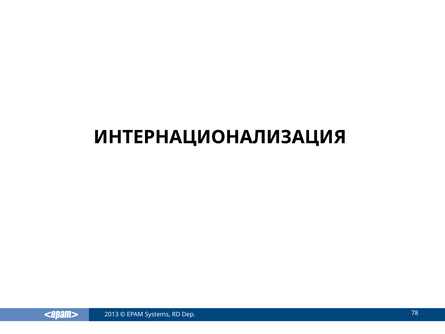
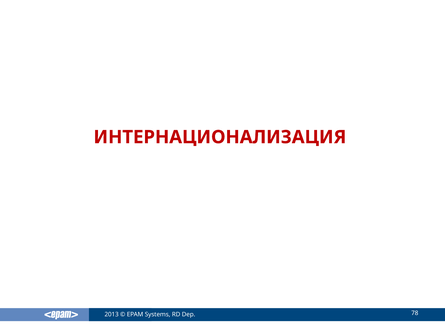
ИНТЕРНАЦИОНАЛИЗАЦИЯ colour: black -> red
